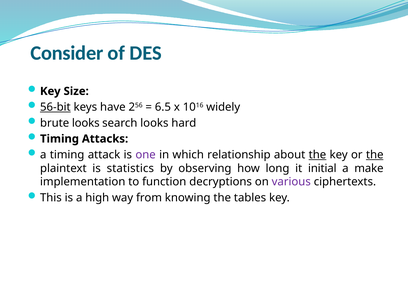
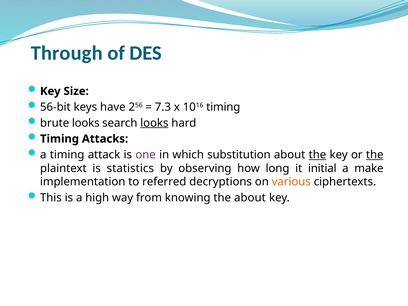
Consider: Consider -> Through
56-bit underline: present -> none
6.5: 6.5 -> 7.3
1016 widely: widely -> timing
looks at (154, 123) underline: none -> present
relationship: relationship -> substitution
function: function -> referred
various colour: purple -> orange
the tables: tables -> about
